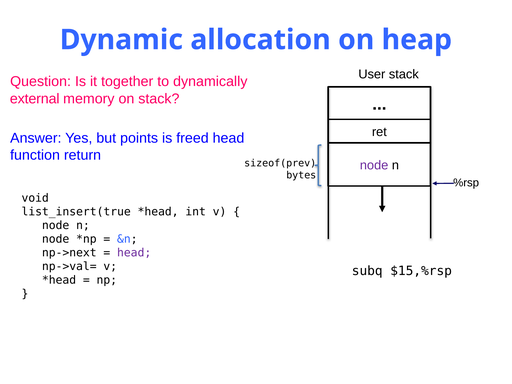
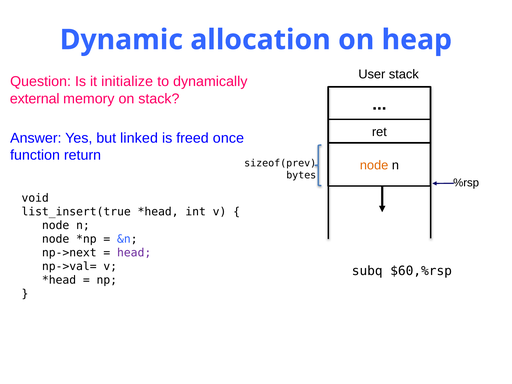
together: together -> initialize
points: points -> linked
freed head: head -> once
node at (374, 165) colour: purple -> orange
$15,%rsp: $15,%rsp -> $60,%rsp
